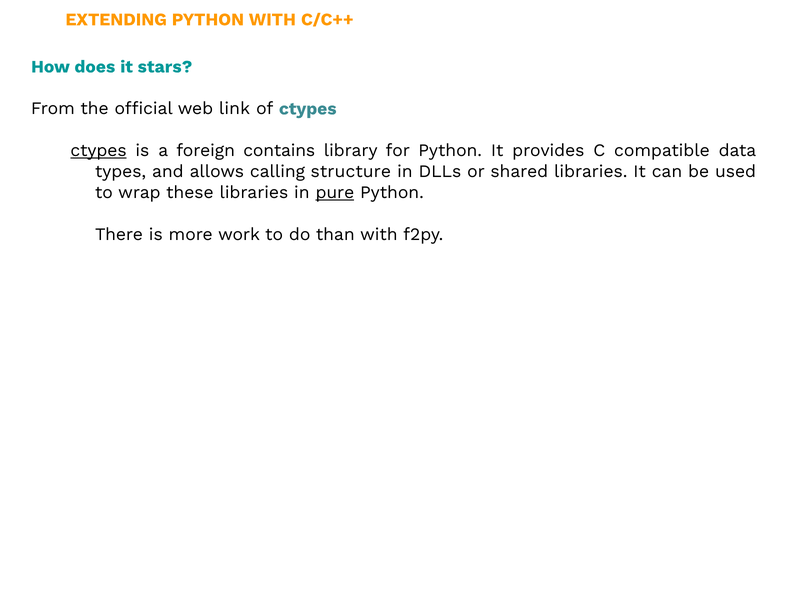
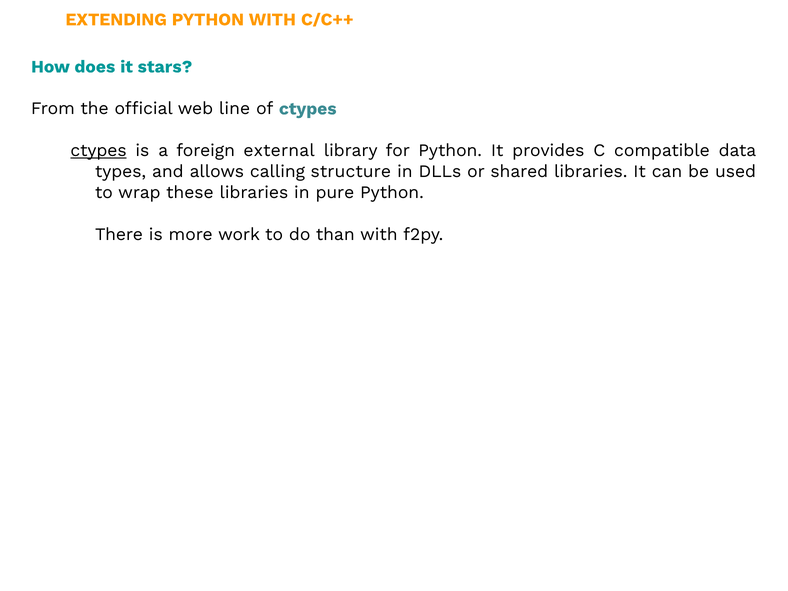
link: link -> line
contains: contains -> external
pure underline: present -> none
